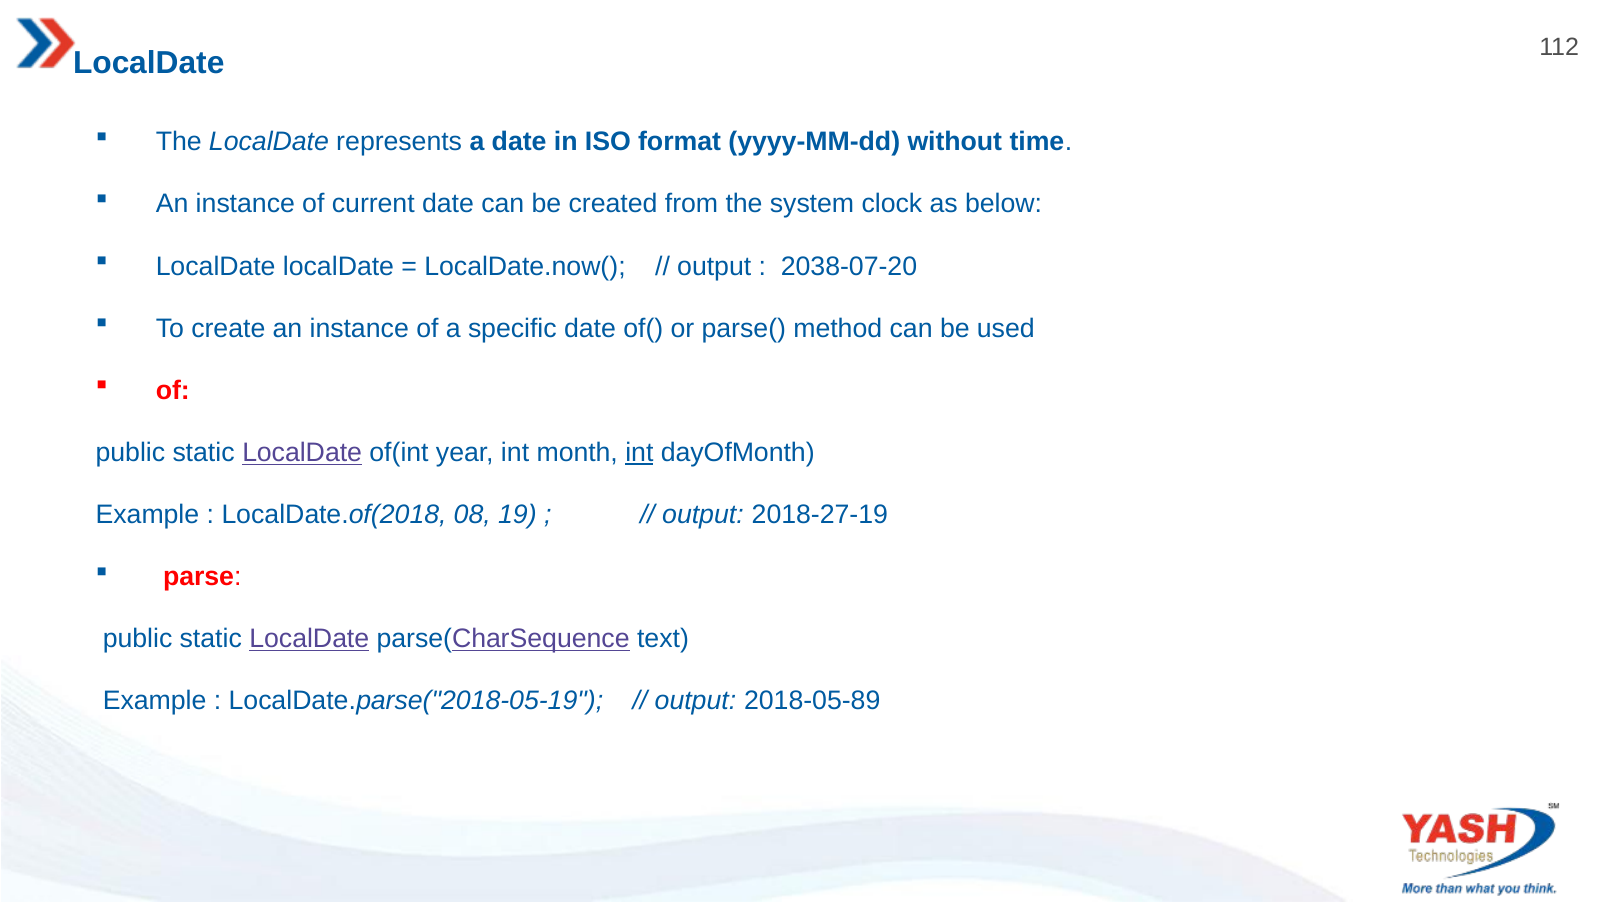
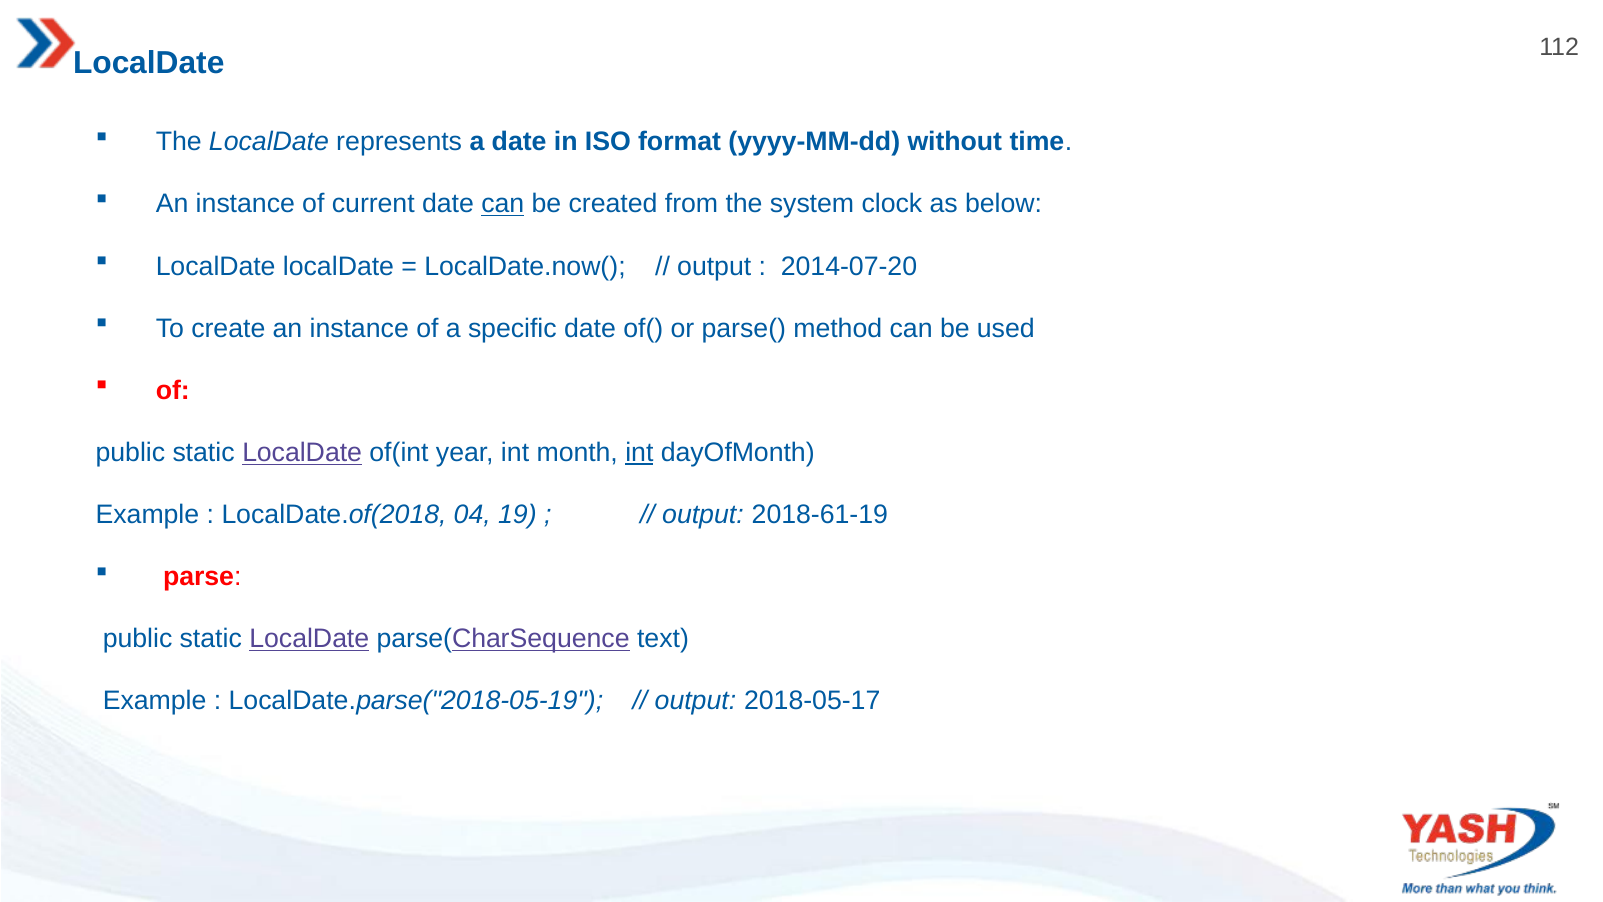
can at (503, 204) underline: none -> present
2038-07-20: 2038-07-20 -> 2014-07-20
08: 08 -> 04
2018-27-19: 2018-27-19 -> 2018-61-19
2018-05-89: 2018-05-89 -> 2018-05-17
